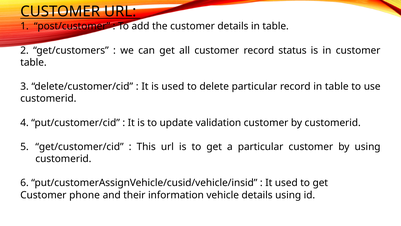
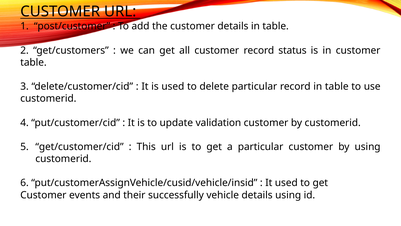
phone: phone -> events
information: information -> successfully
